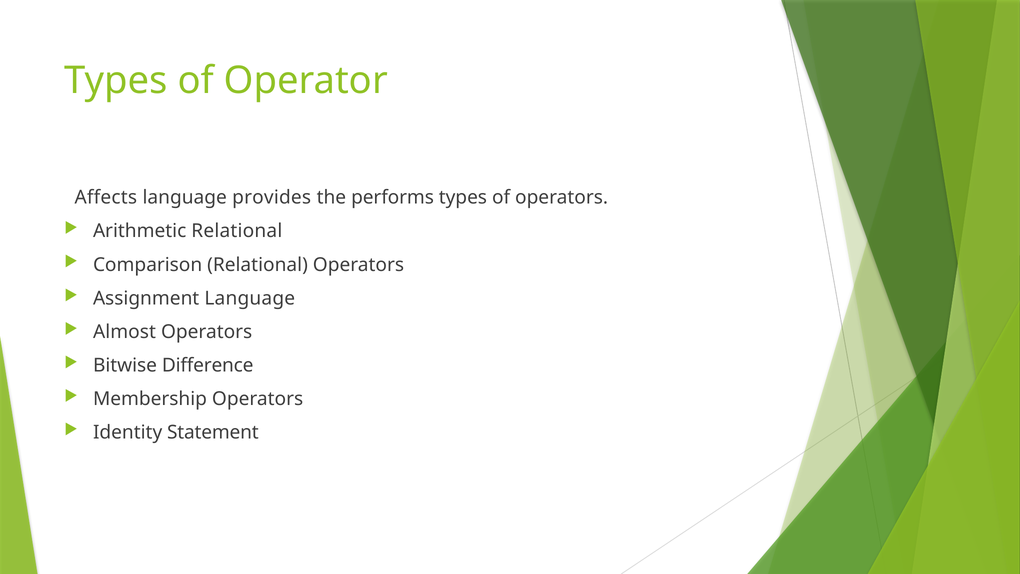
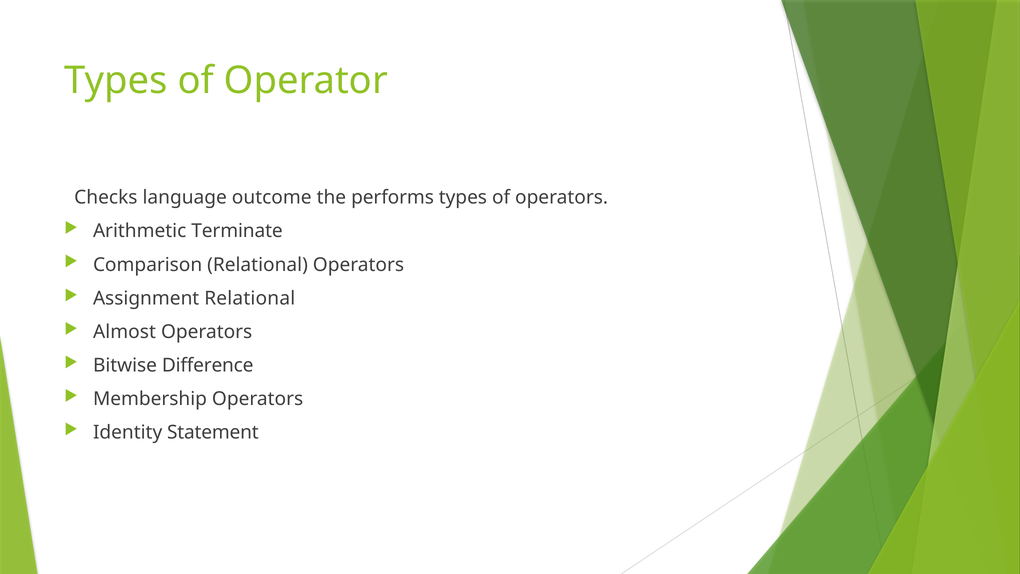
Affects: Affects -> Checks
provides: provides -> outcome
Arithmetic Relational: Relational -> Terminate
Assignment Language: Language -> Relational
